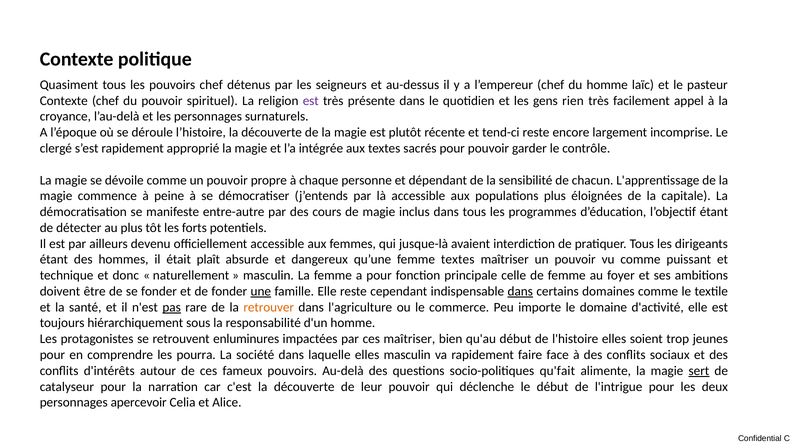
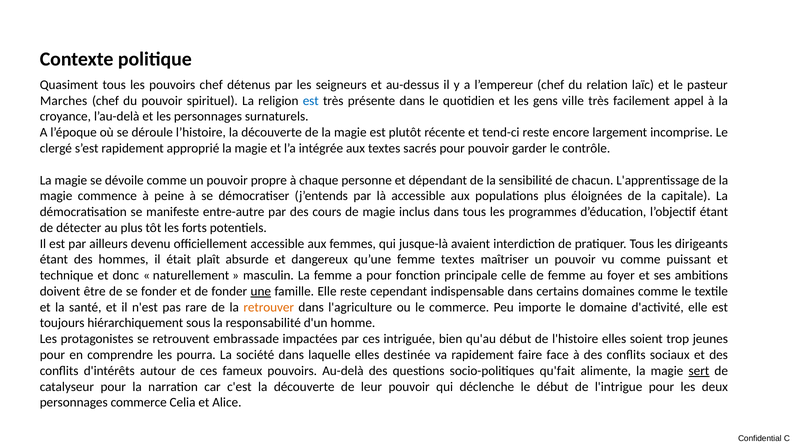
du homme: homme -> relation
Contexte at (64, 101): Contexte -> Marches
est at (311, 101) colour: purple -> blue
rien: rien -> ville
dans at (520, 291) underline: present -> none
pas underline: present -> none
enluminures: enluminures -> embrassade
ces maîtriser: maîtriser -> intriguée
elles masculin: masculin -> destinée
personnages apercevoir: apercevoir -> commerce
